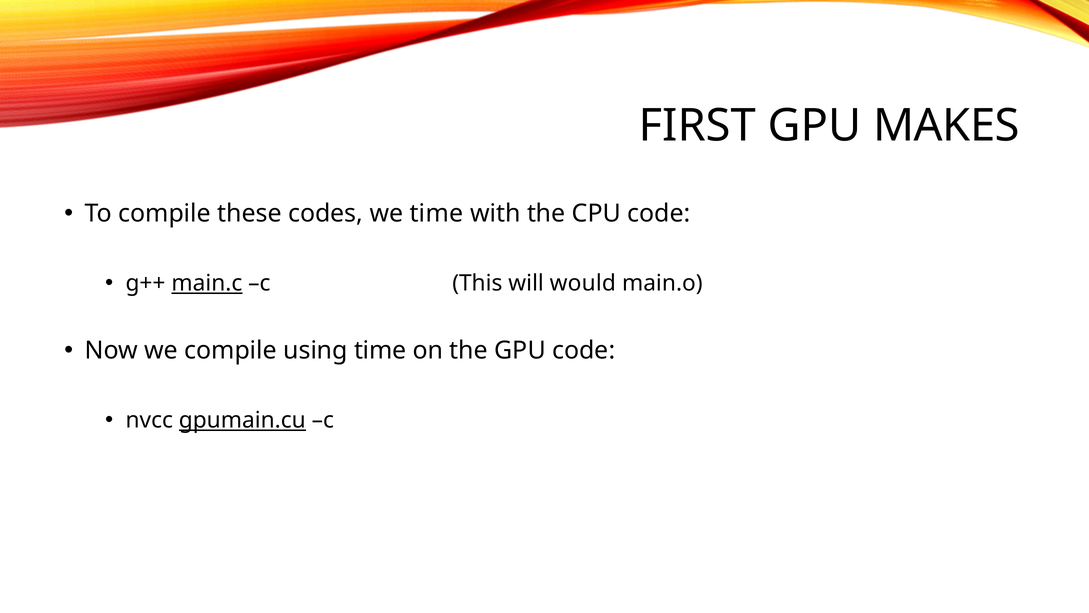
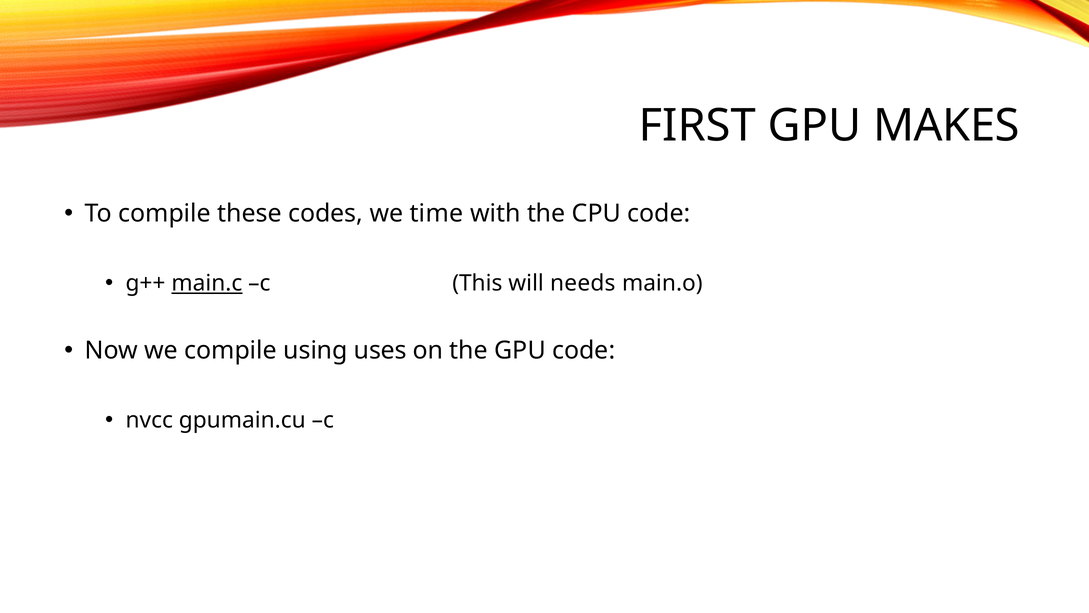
would: would -> needs
using time: time -> uses
gpumain.cu underline: present -> none
